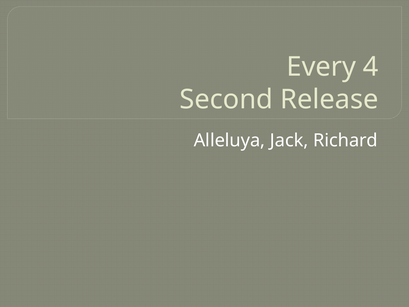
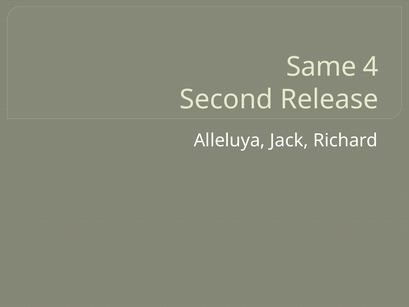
Every: Every -> Same
